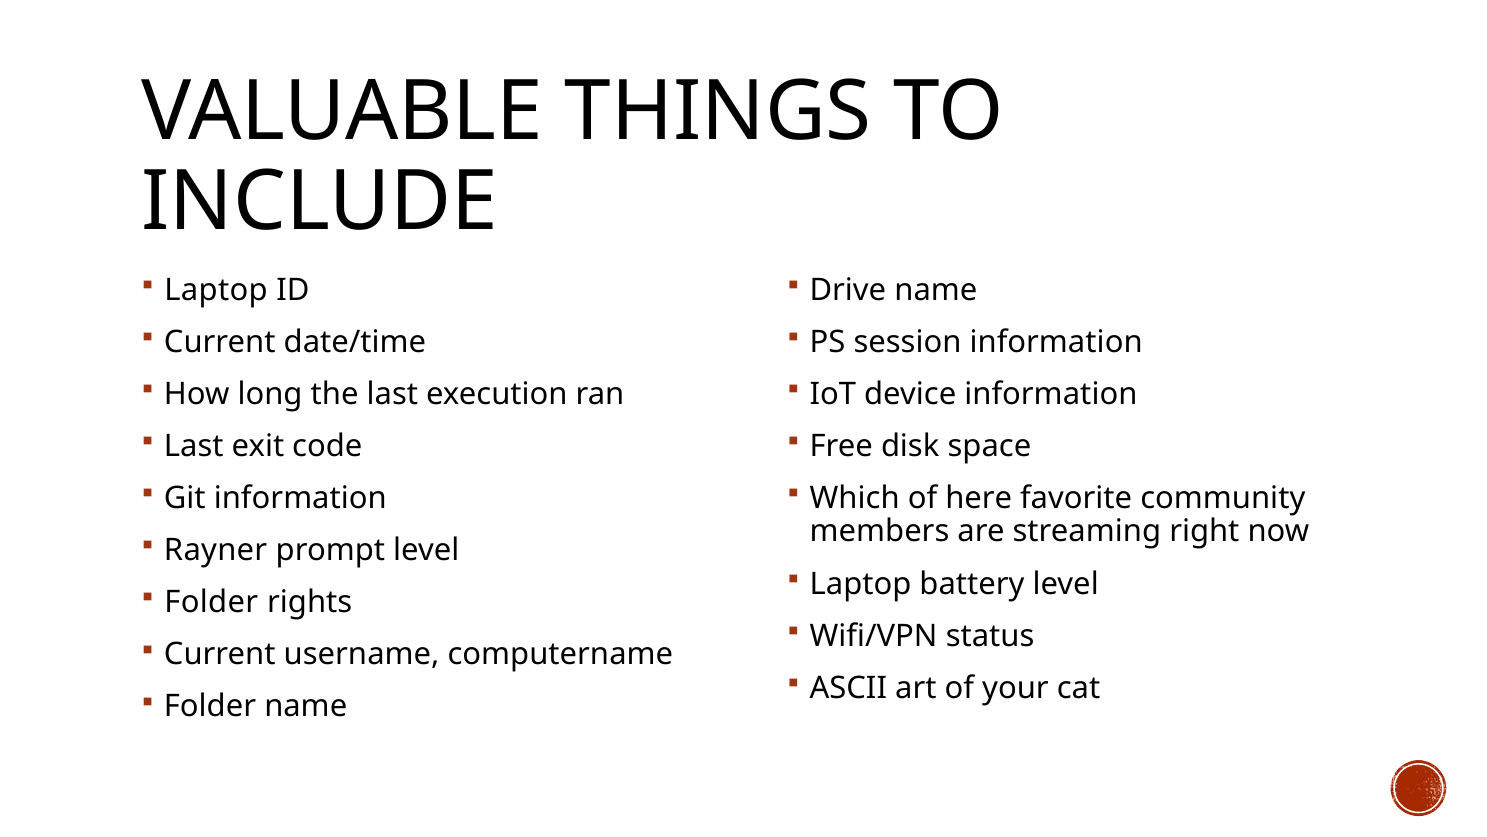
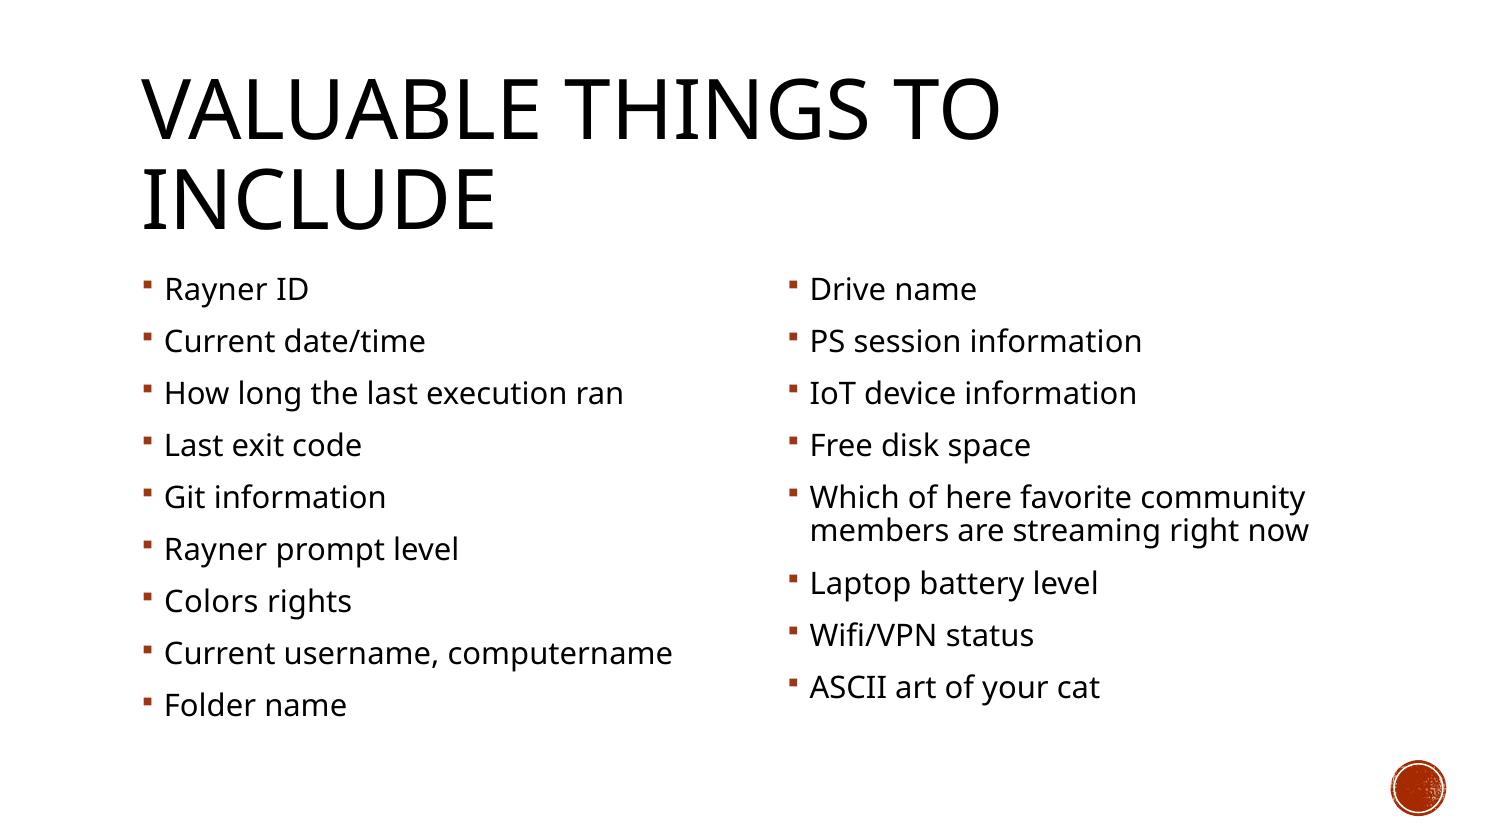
Laptop at (216, 290): Laptop -> Rayner
Folder at (211, 602): Folder -> Colors
